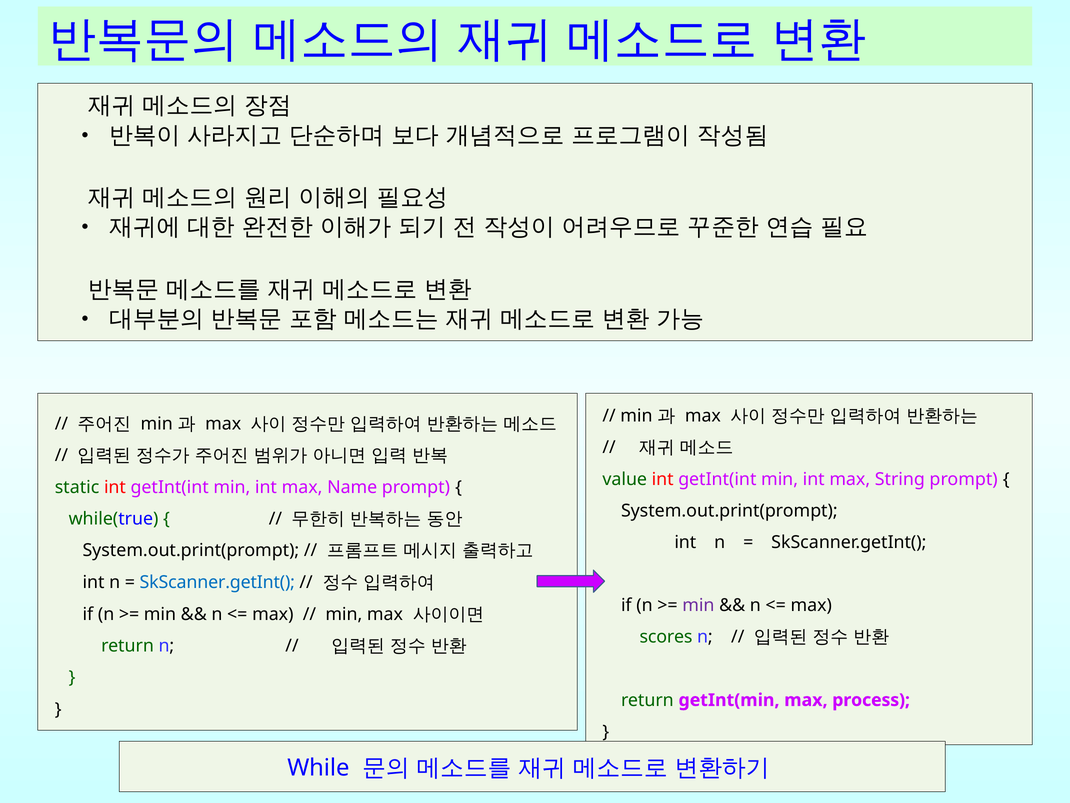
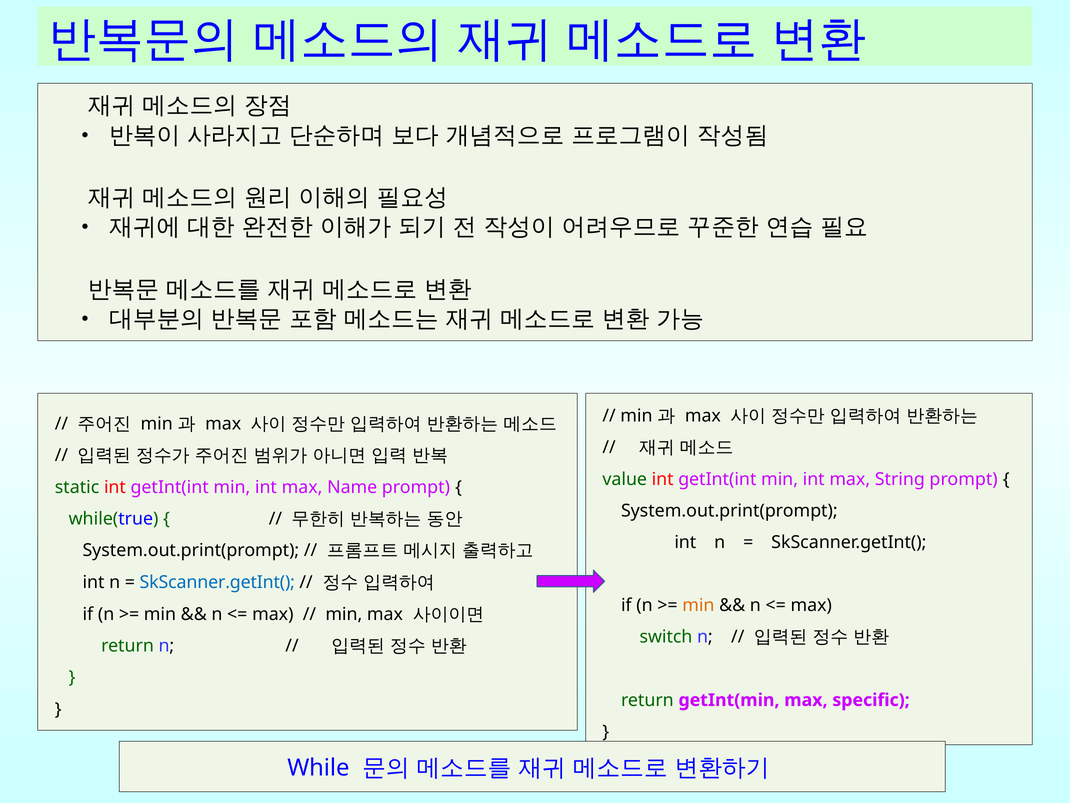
min at (698, 605) colour: purple -> orange
scores: scores -> switch
process: process -> specific
